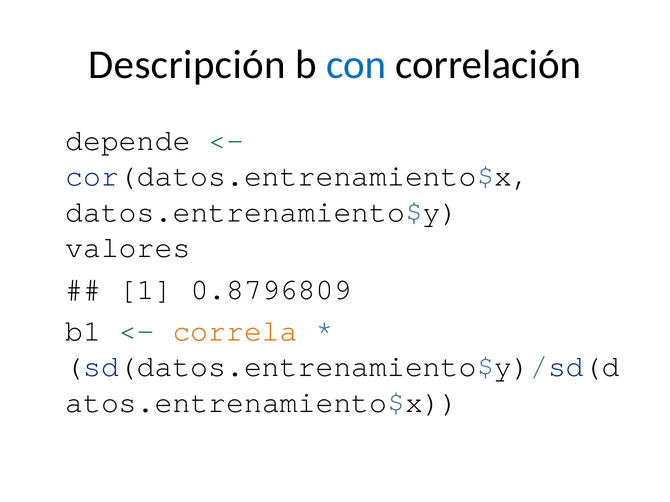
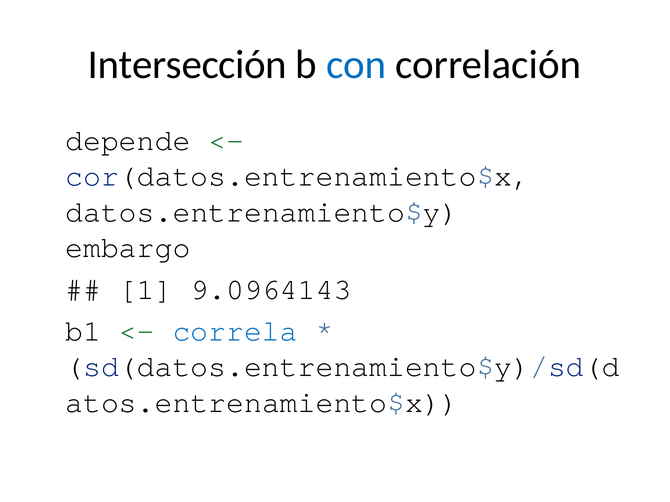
Descripción: Descripción -> Intersección
valores: valores -> embargo
0.8796809: 0.8796809 -> 9.0964143
correla colour: orange -> blue
